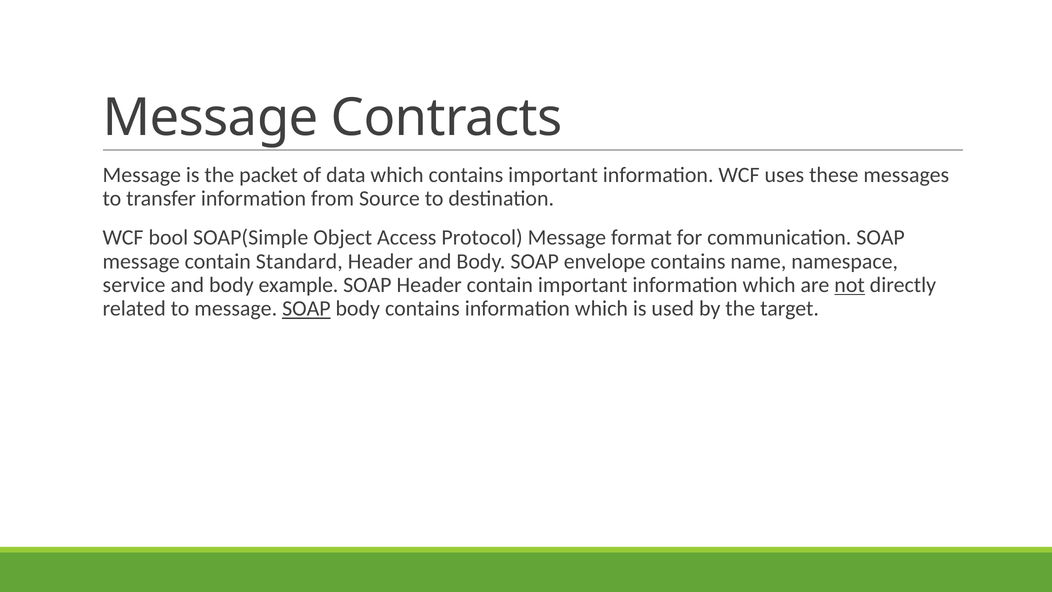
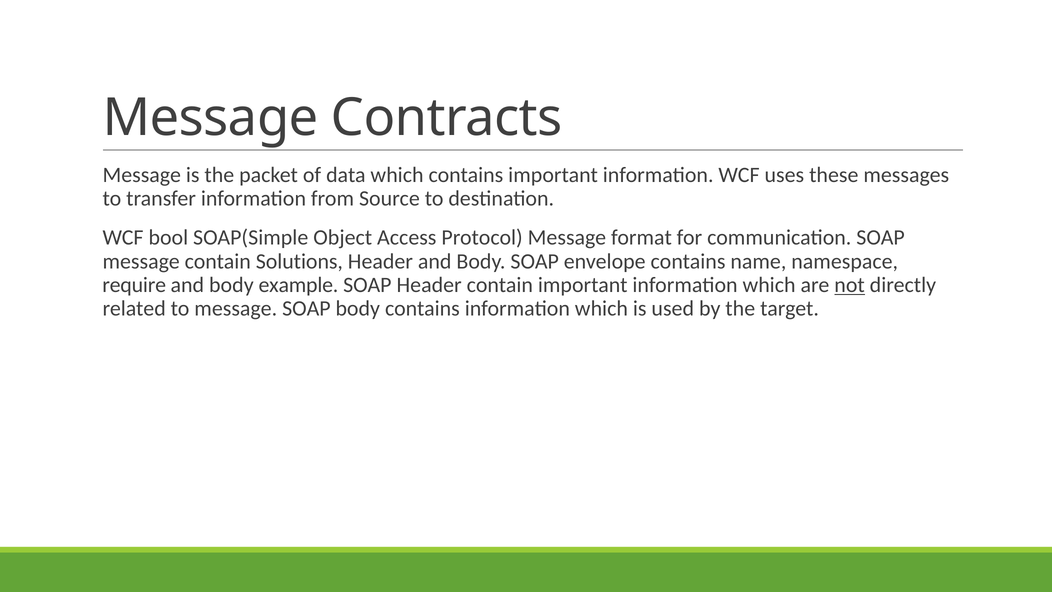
Standard: Standard -> Solutions
service: service -> require
SOAP at (306, 309) underline: present -> none
